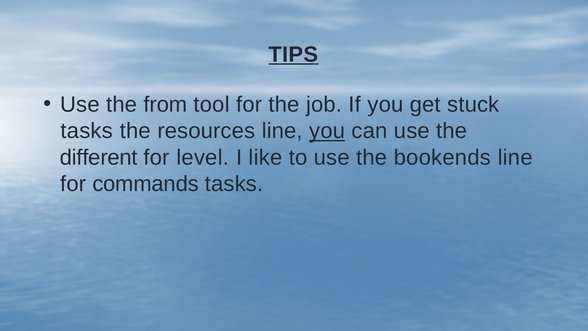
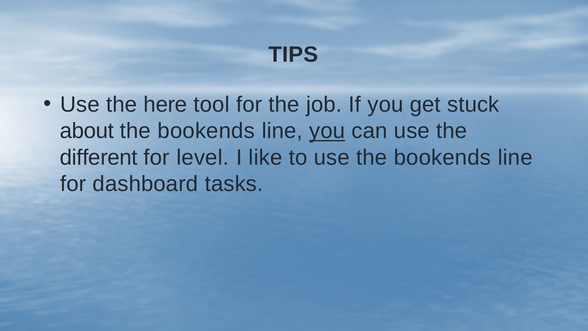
TIPS underline: present -> none
from: from -> here
tasks at (87, 131): tasks -> about
resources at (206, 131): resources -> bookends
commands: commands -> dashboard
